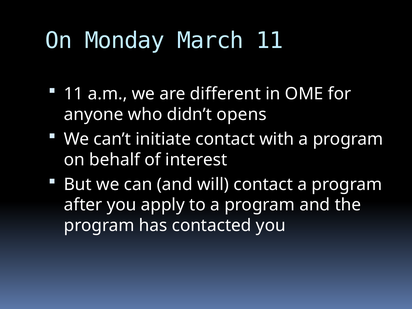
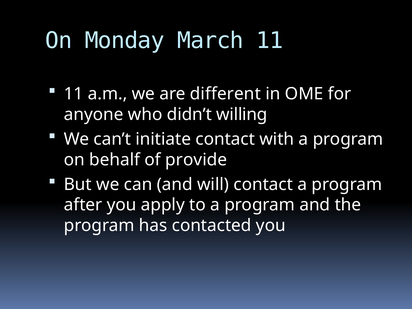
opens: opens -> willing
interest: interest -> provide
